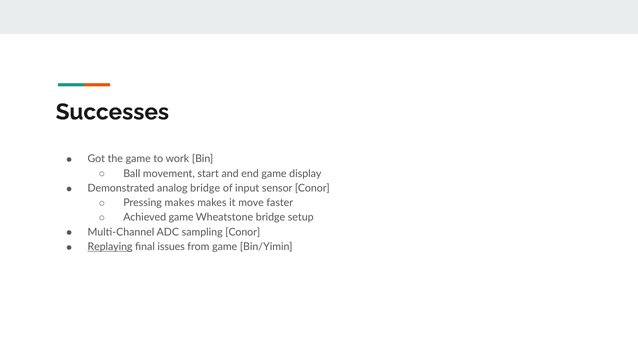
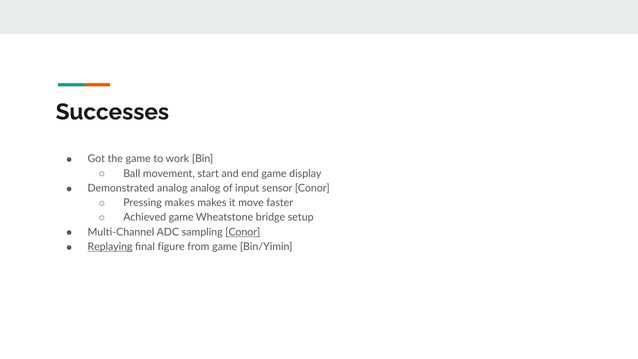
analog bridge: bridge -> analog
Conor at (243, 232) underline: none -> present
issues: issues -> figure
